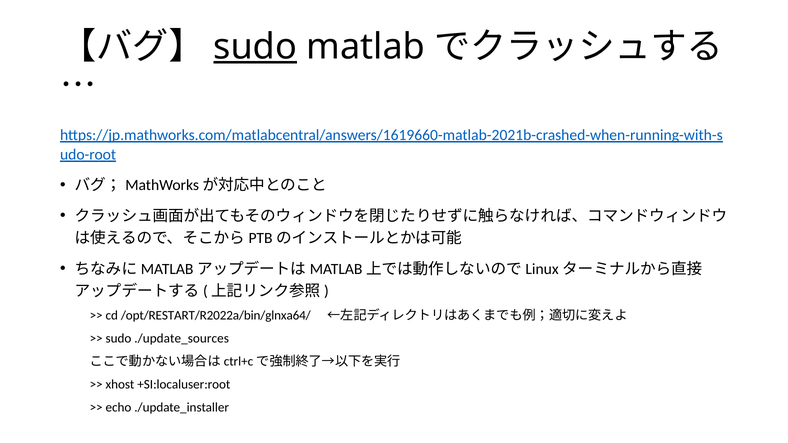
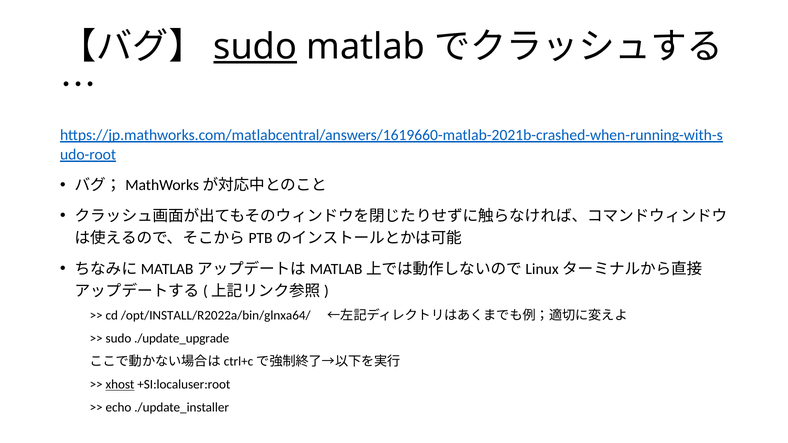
/opt/RESTART/R2022a/bin/glnxa64/: /opt/RESTART/R2022a/bin/glnxa64/ -> /opt/INSTALL/R2022a/bin/glnxa64/
./update_sources: ./update_sources -> ./update_upgrade
xhost underline: none -> present
